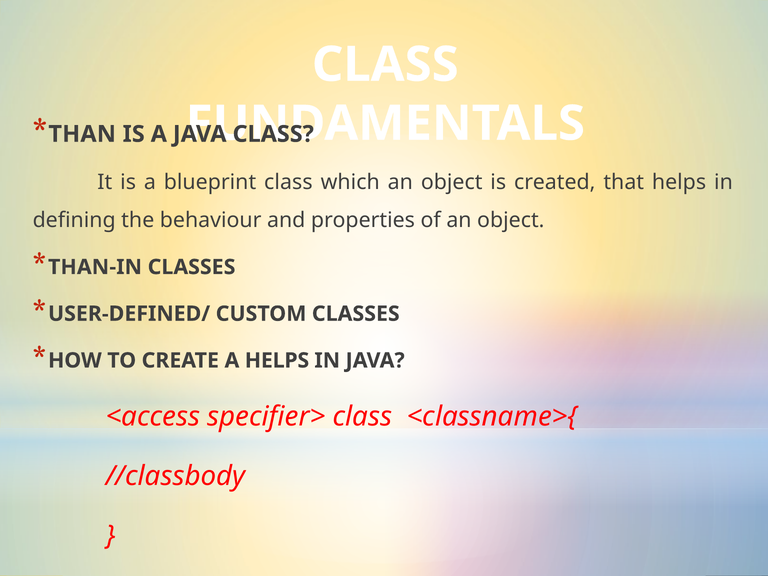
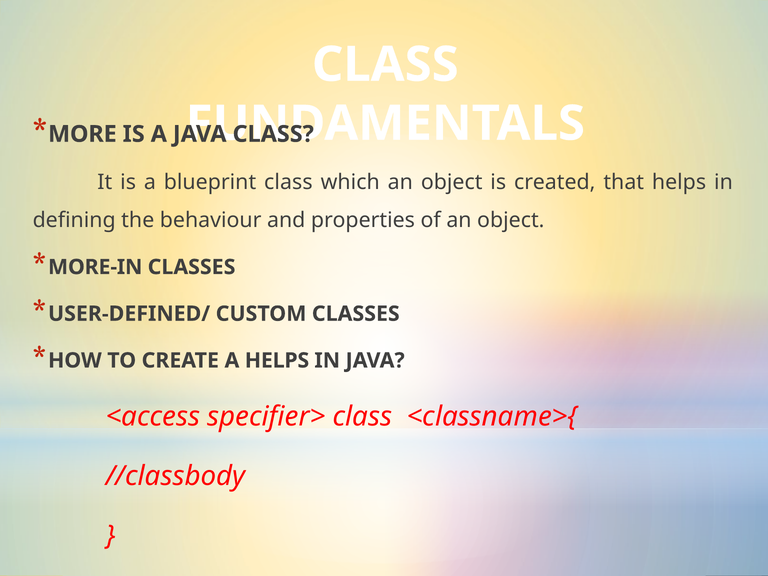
THAN: THAN -> MORE
THAN-IN: THAN-IN -> MORE-IN
